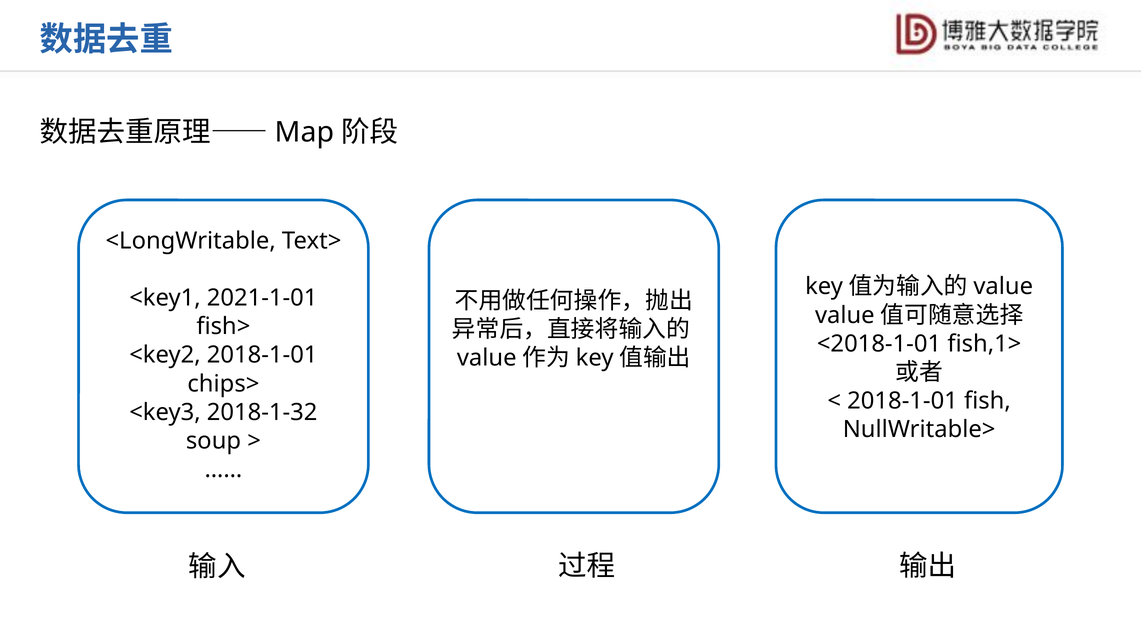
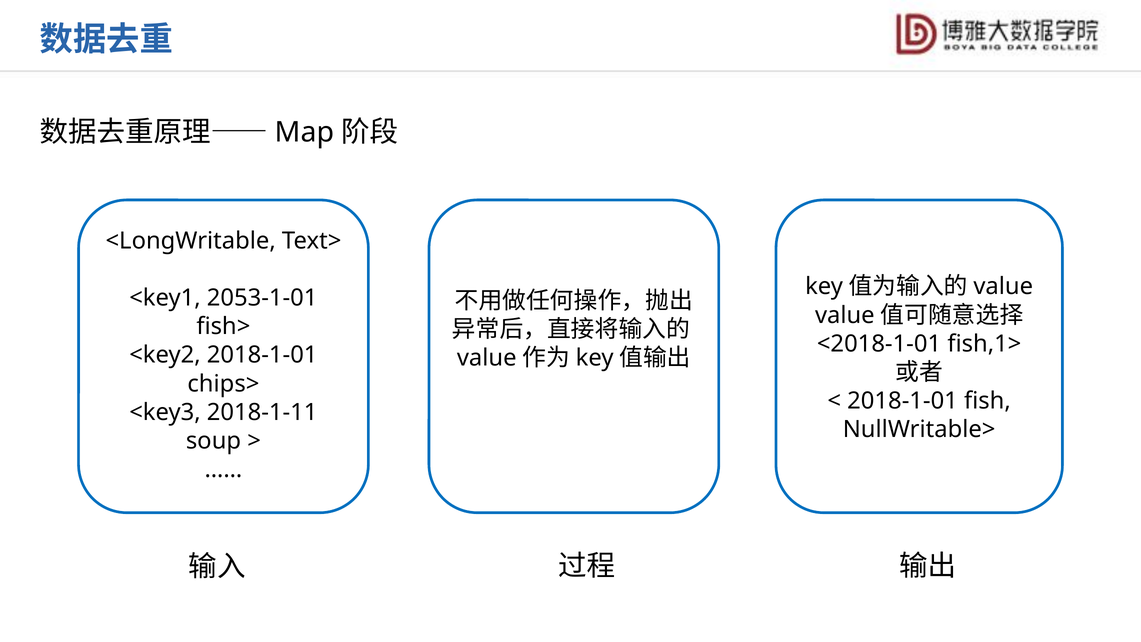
2021-1-01: 2021-1-01 -> 2053-1-01
2018-1-32: 2018-1-32 -> 2018-1-11
